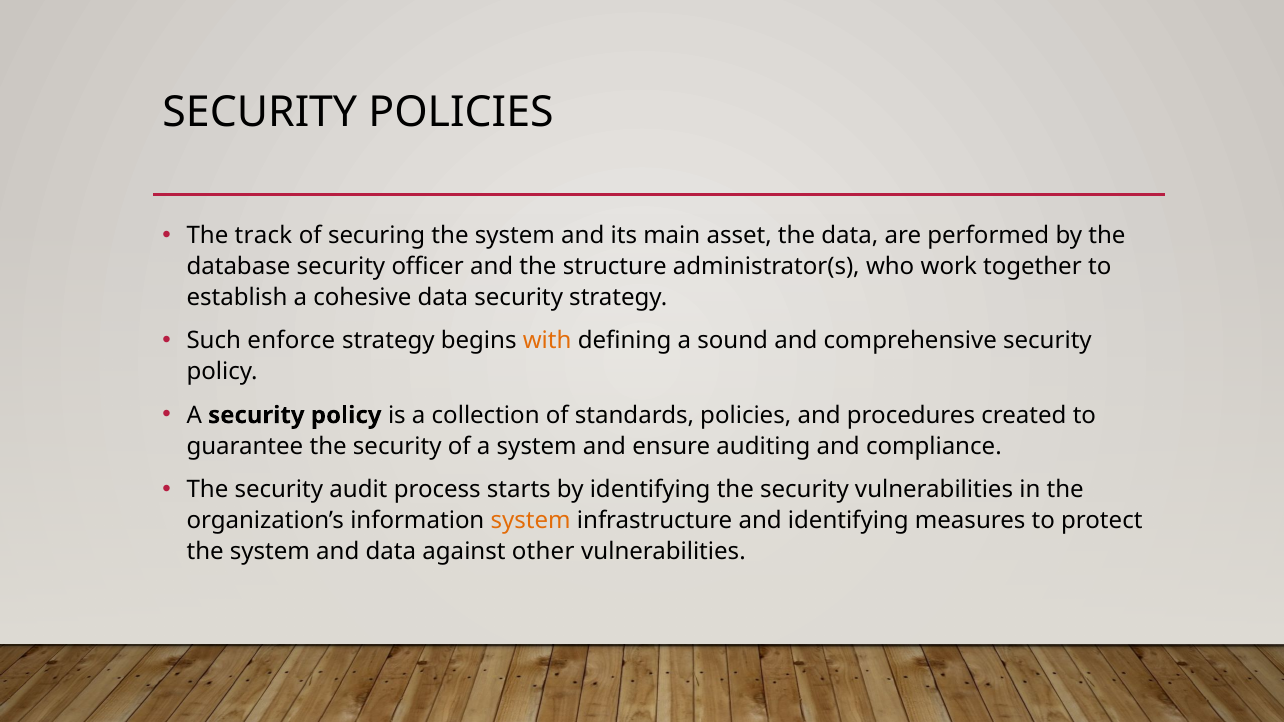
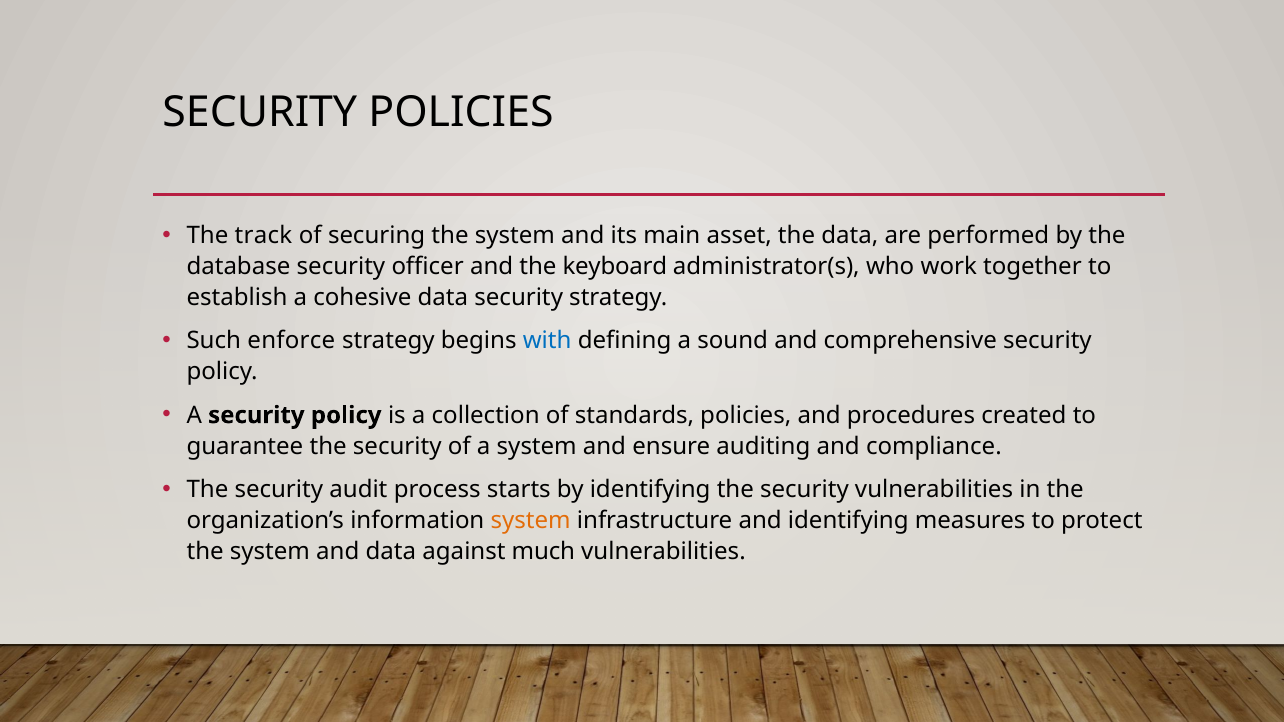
structure: structure -> keyboard
with colour: orange -> blue
other: other -> much
